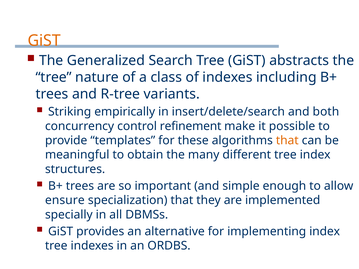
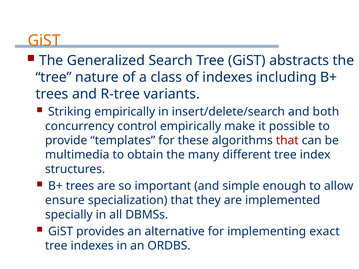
control refinement: refinement -> empirically
that at (287, 141) colour: orange -> red
meaningful: meaningful -> multimedia
implementing index: index -> exact
